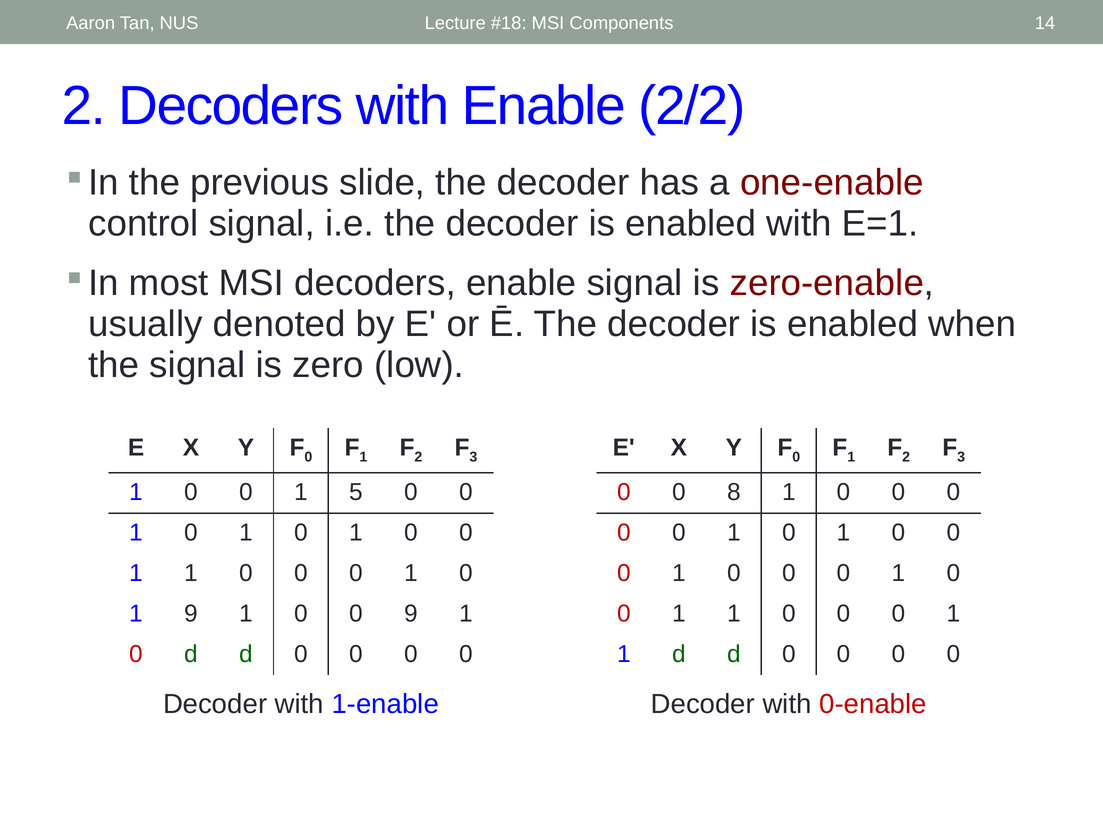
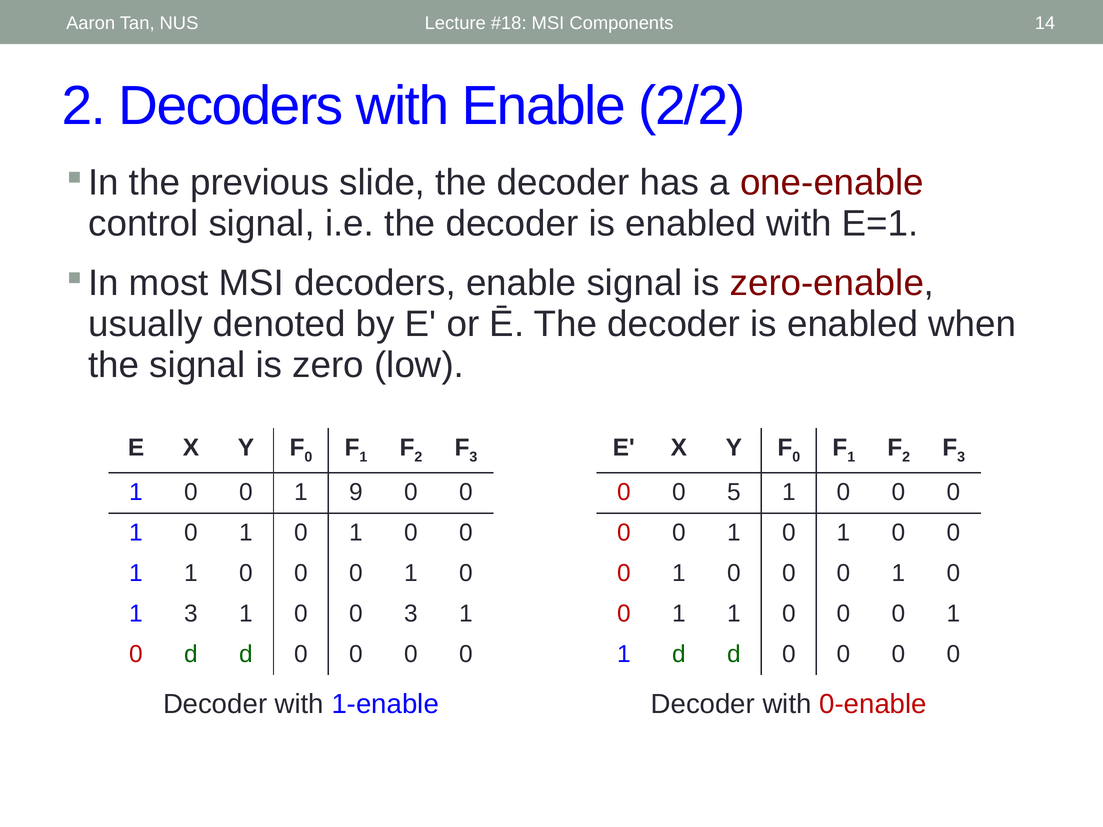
5: 5 -> 9
8: 8 -> 5
1 9: 9 -> 3
0 9: 9 -> 3
